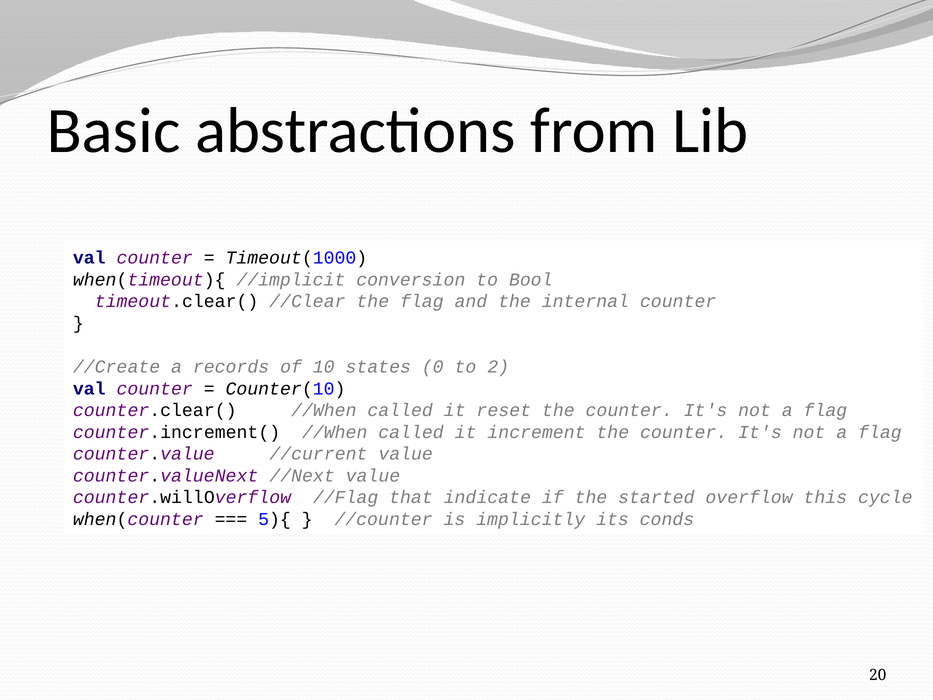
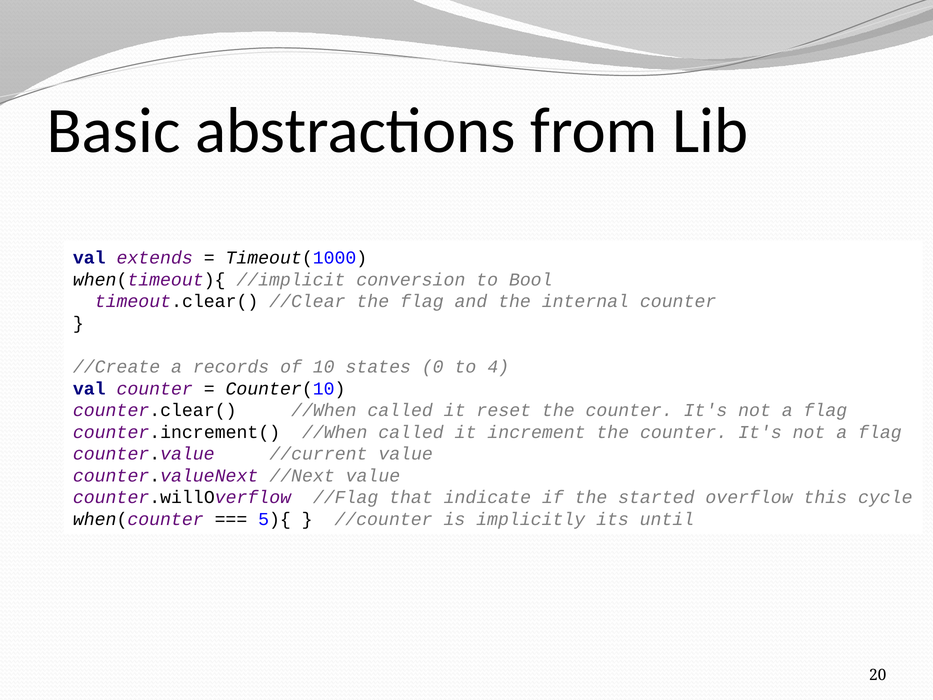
counter at (155, 258): counter -> extends
2: 2 -> 4
conds: conds -> until
